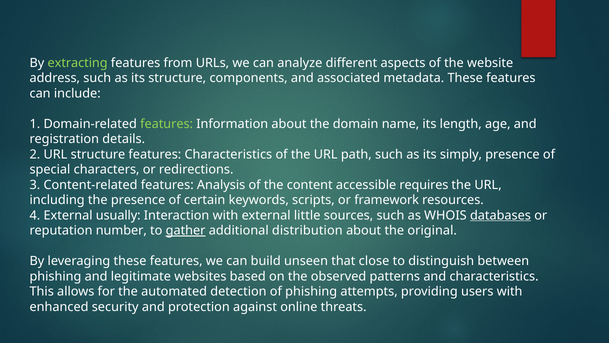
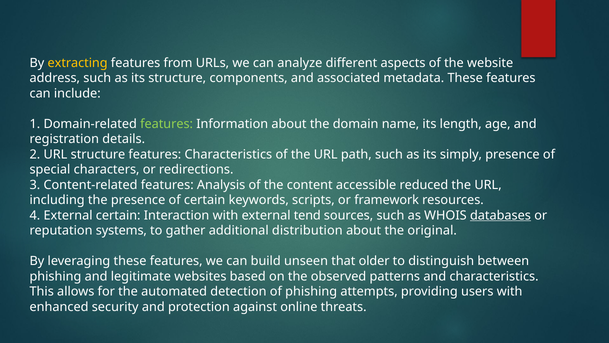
extracting colour: light green -> yellow
requires: requires -> reduced
External usually: usually -> certain
little: little -> tend
number: number -> systems
gather underline: present -> none
close: close -> older
